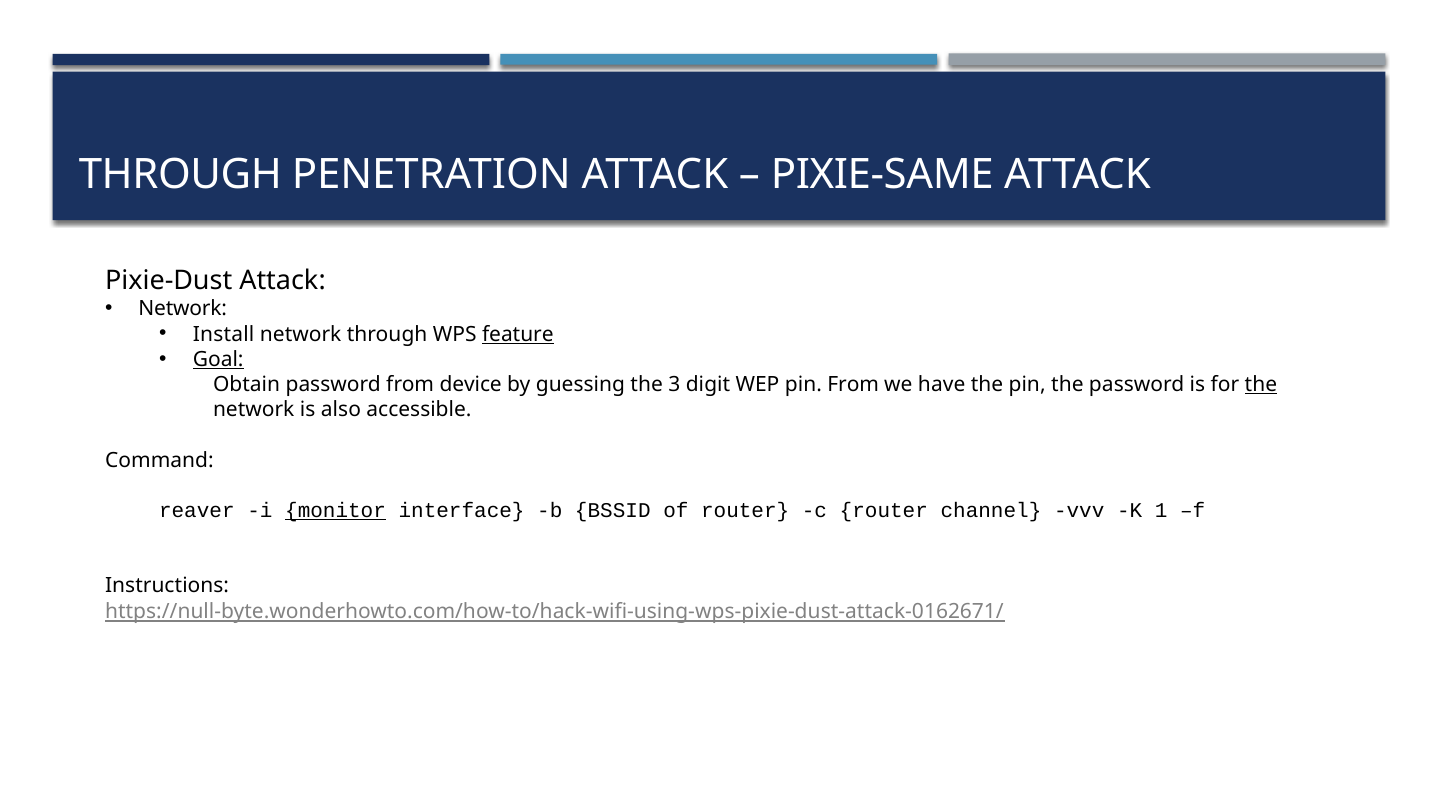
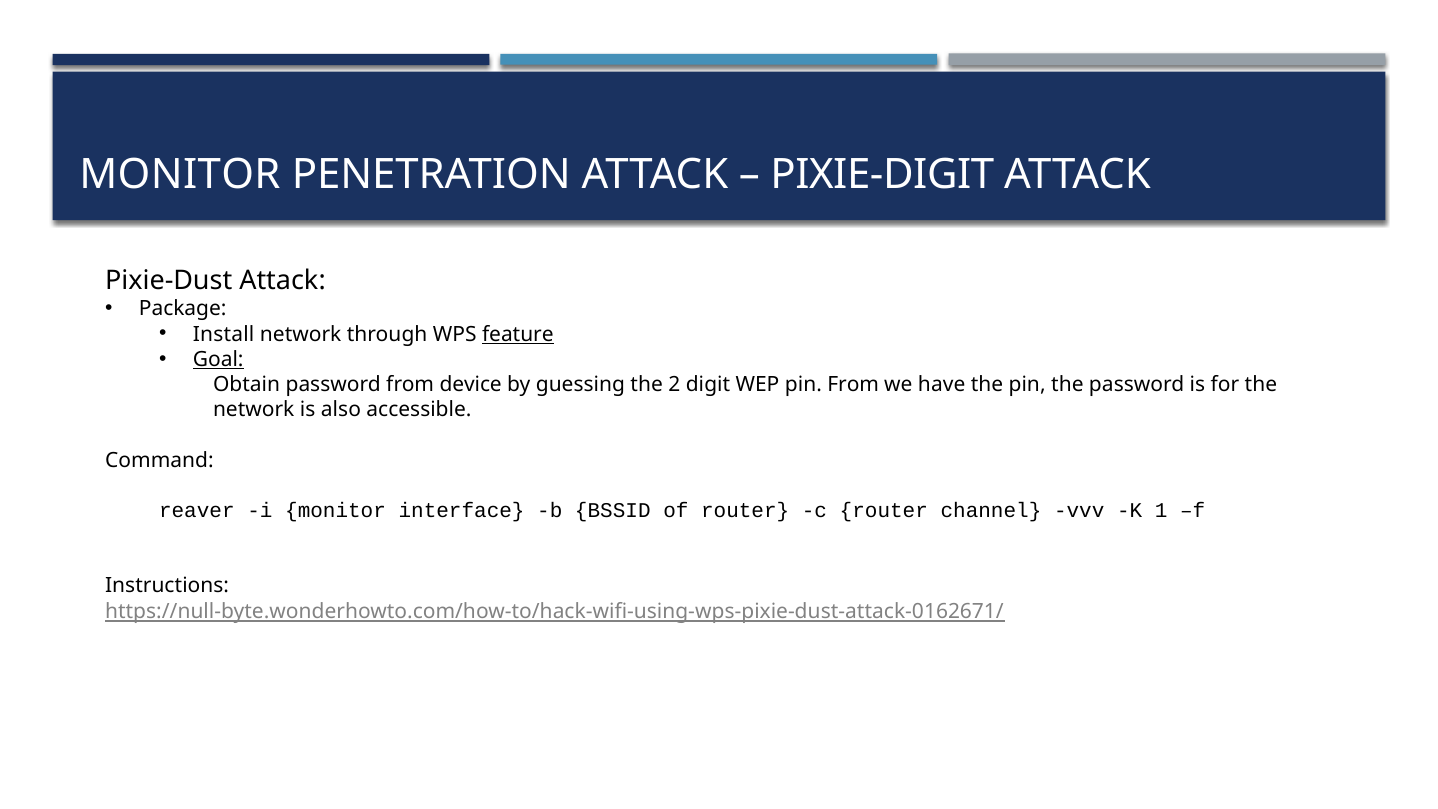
THROUGH at (180, 175): THROUGH -> MONITOR
PIXIE-SAME: PIXIE-SAME -> PIXIE-DIGIT
Network at (183, 309): Network -> Package
3: 3 -> 2
the at (1261, 384) underline: present -> none
monitor at (336, 510) underline: present -> none
